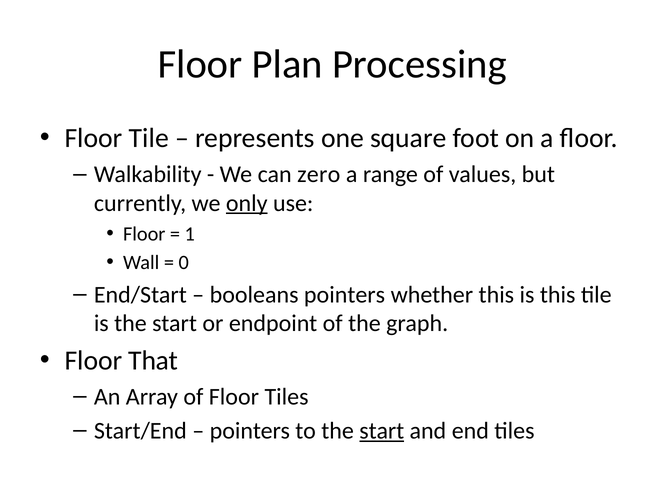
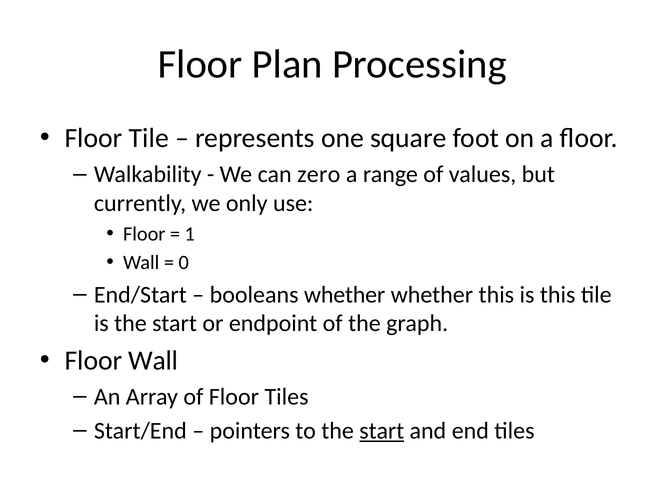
only underline: present -> none
booleans pointers: pointers -> whether
Floor That: That -> Wall
